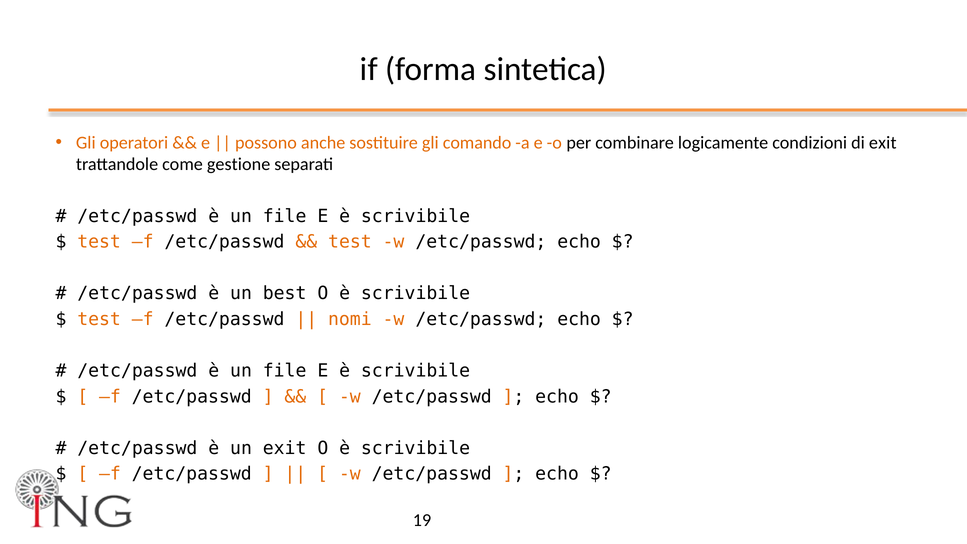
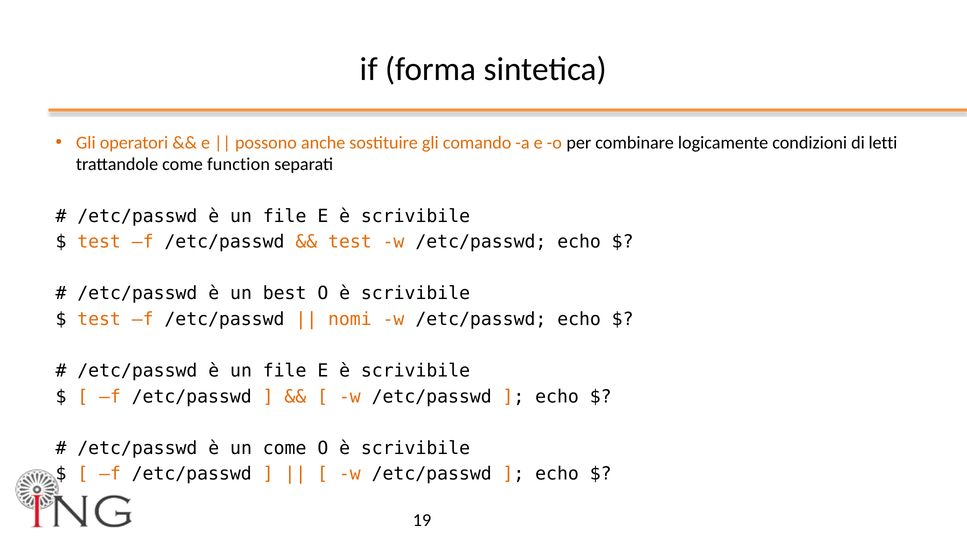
di exit: exit -> letti
gestione: gestione -> function
un exit: exit -> come
